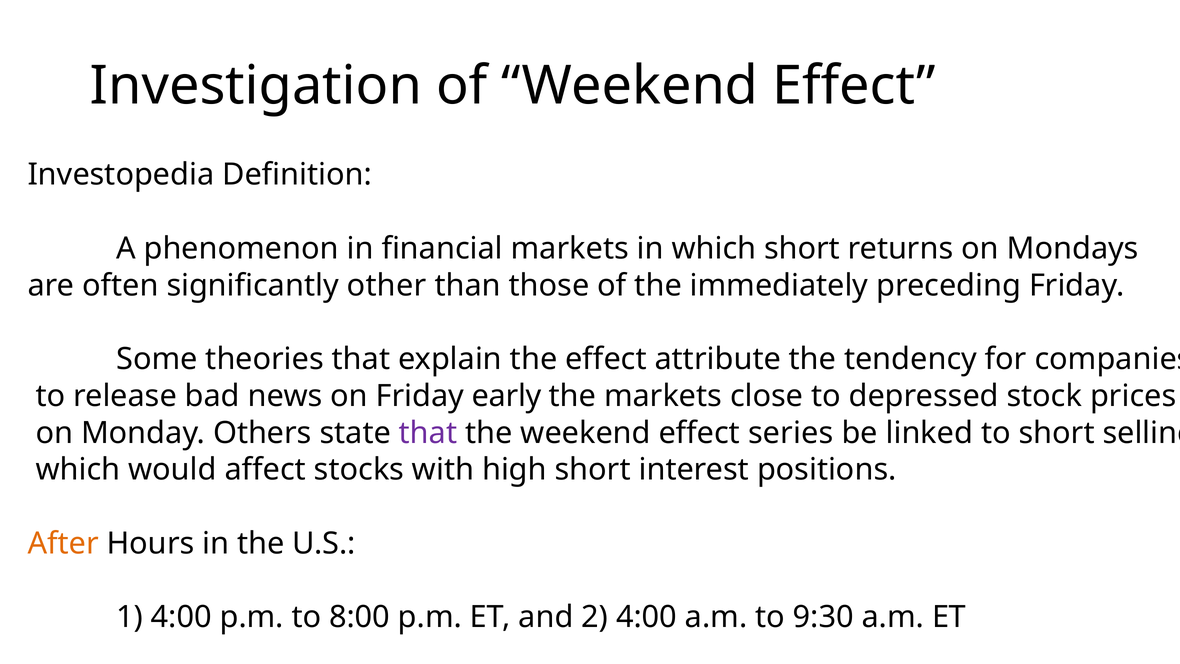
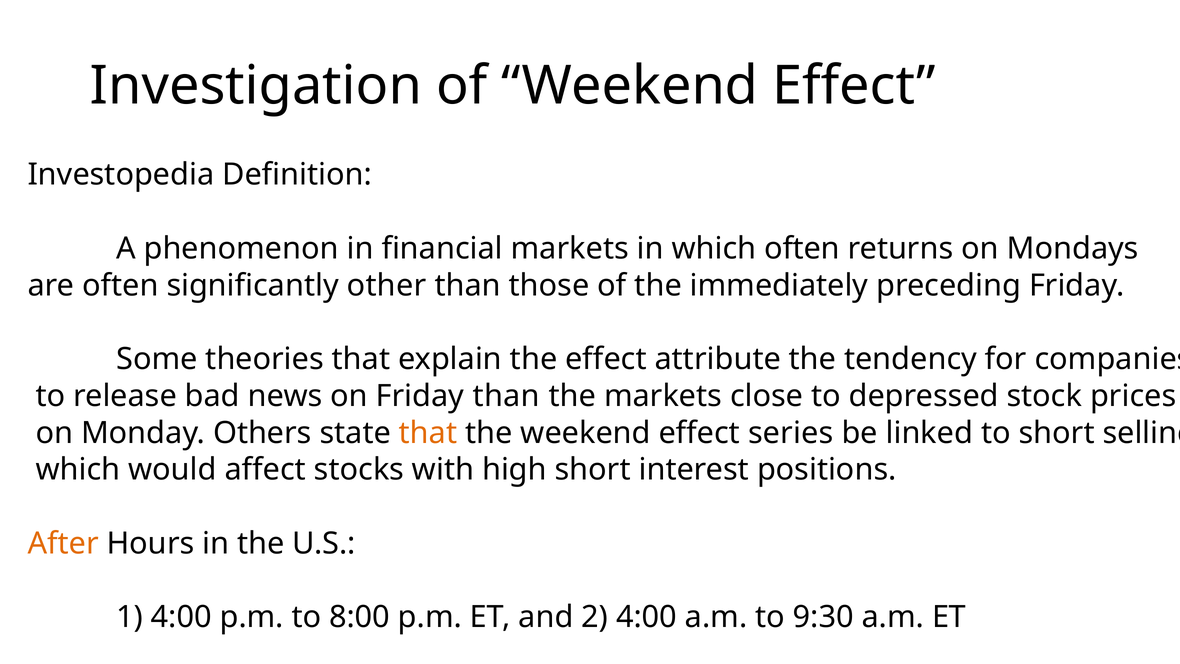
which short: short -> often
Friday early: early -> than
that at (428, 433) colour: purple -> orange
